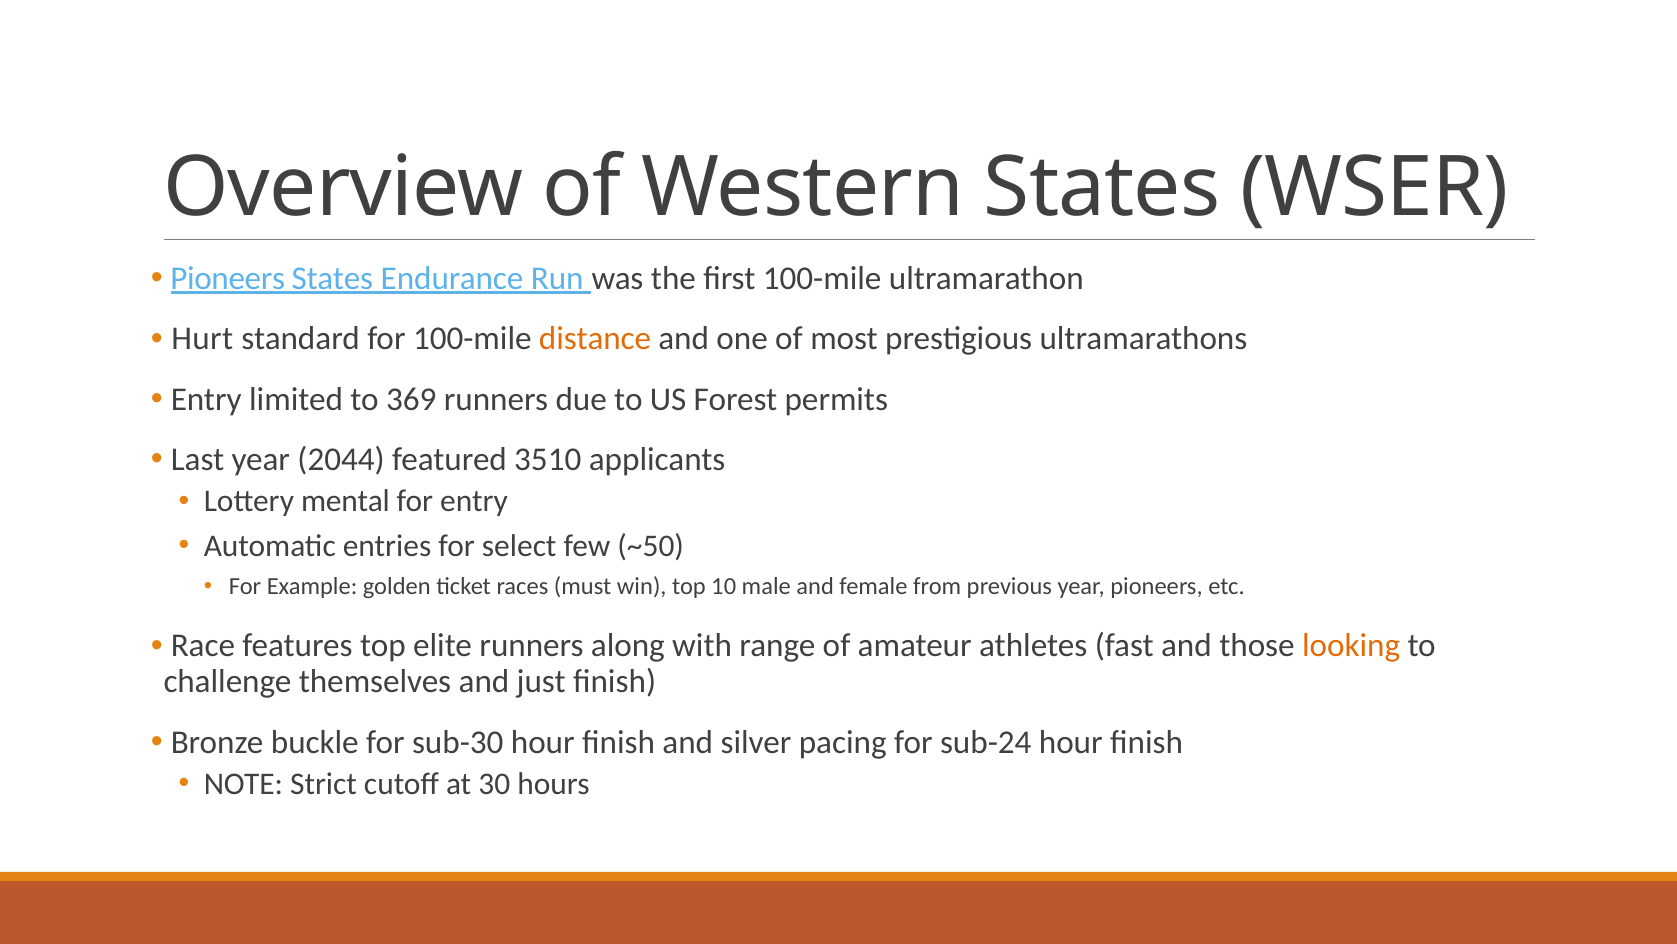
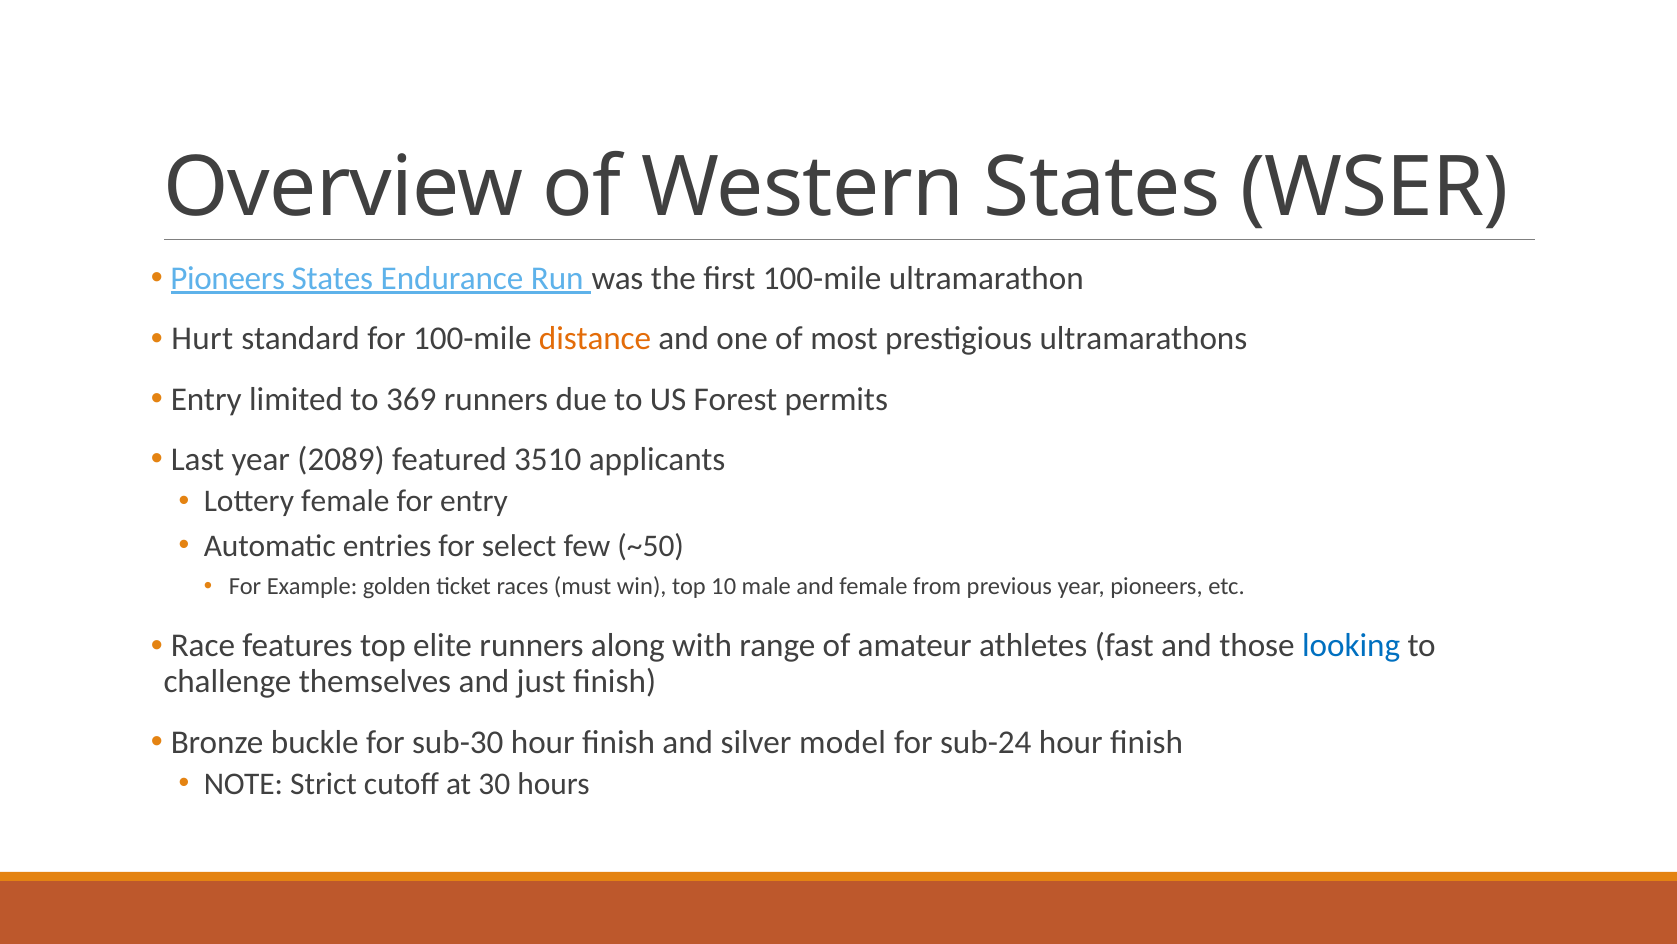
2044: 2044 -> 2089
Lottery mental: mental -> female
looking colour: orange -> blue
pacing: pacing -> model
